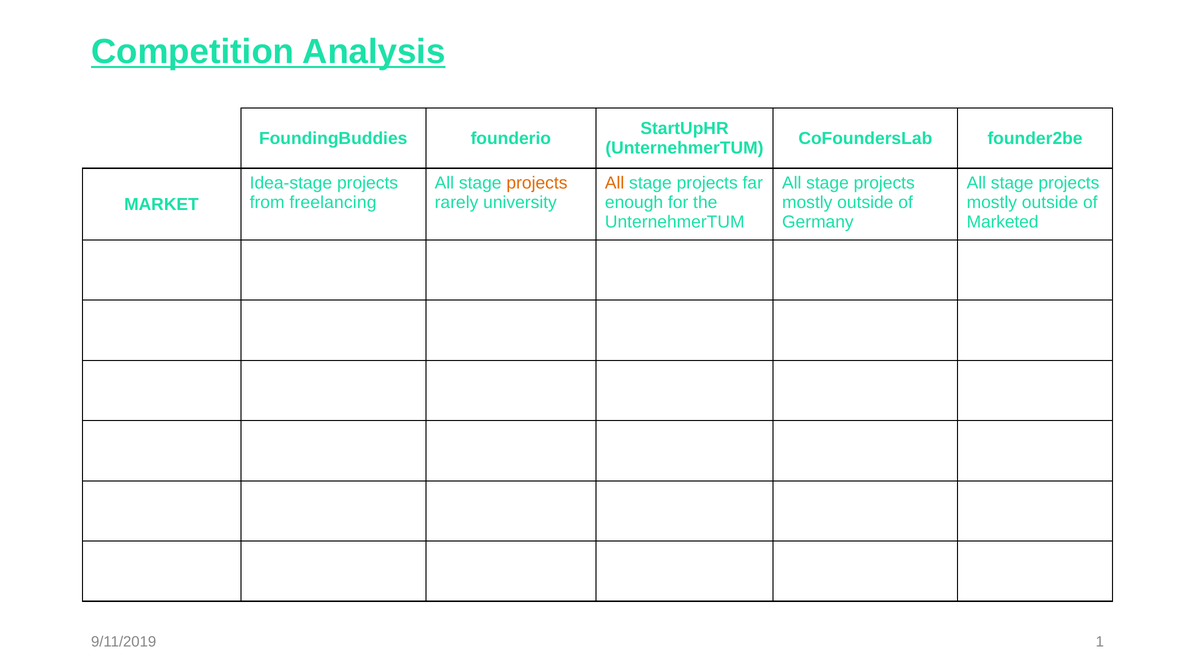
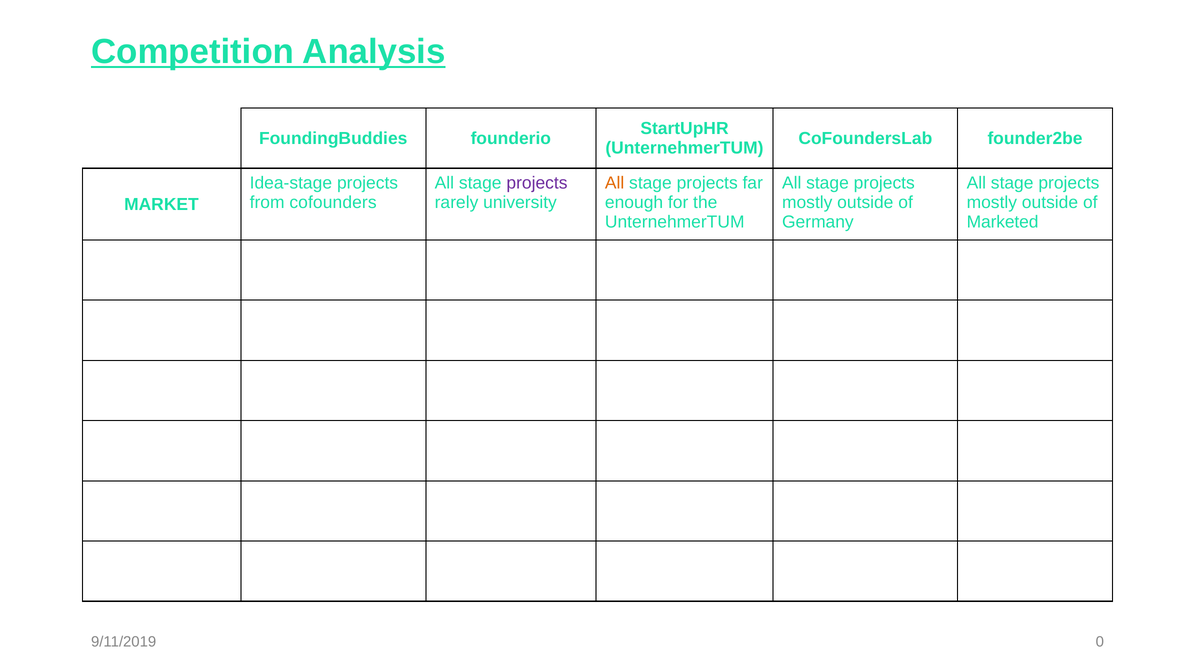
projects at (537, 183) colour: orange -> purple
freelancing: freelancing -> cofounders
1: 1 -> 0
